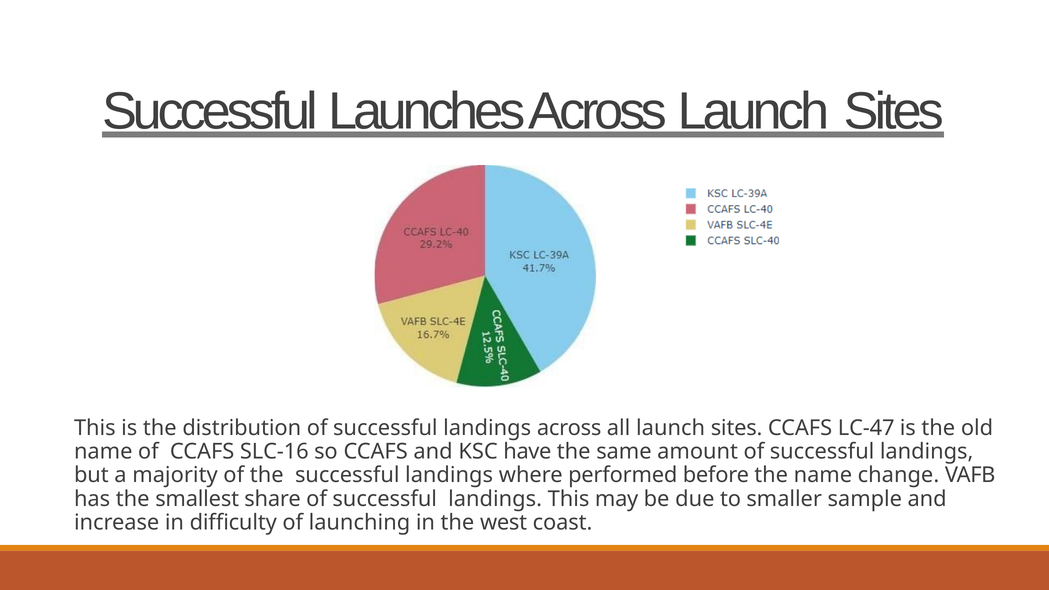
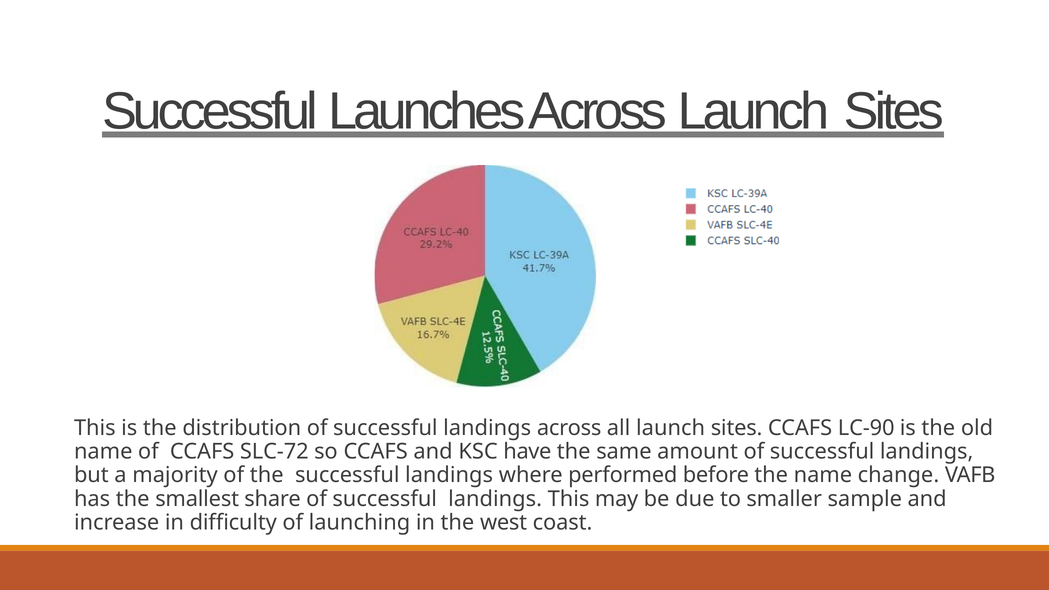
LC-47: LC-47 -> LC-90
SLC-16: SLC-16 -> SLC-72
